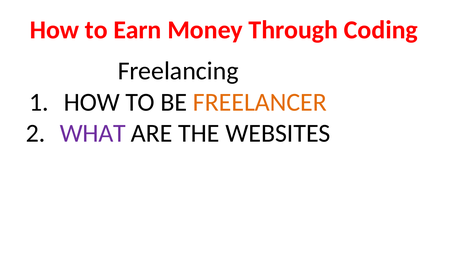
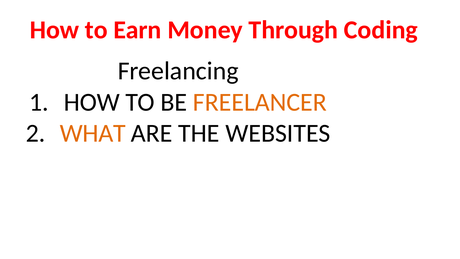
WHAT colour: purple -> orange
